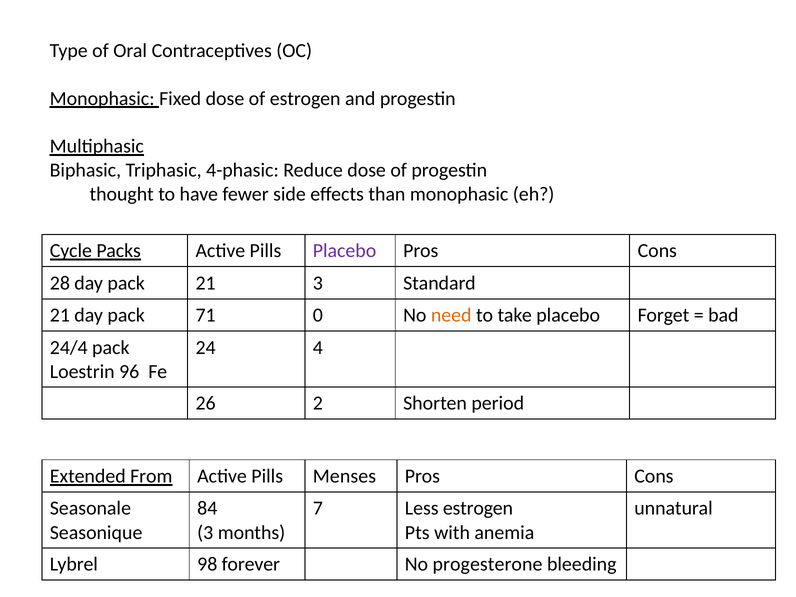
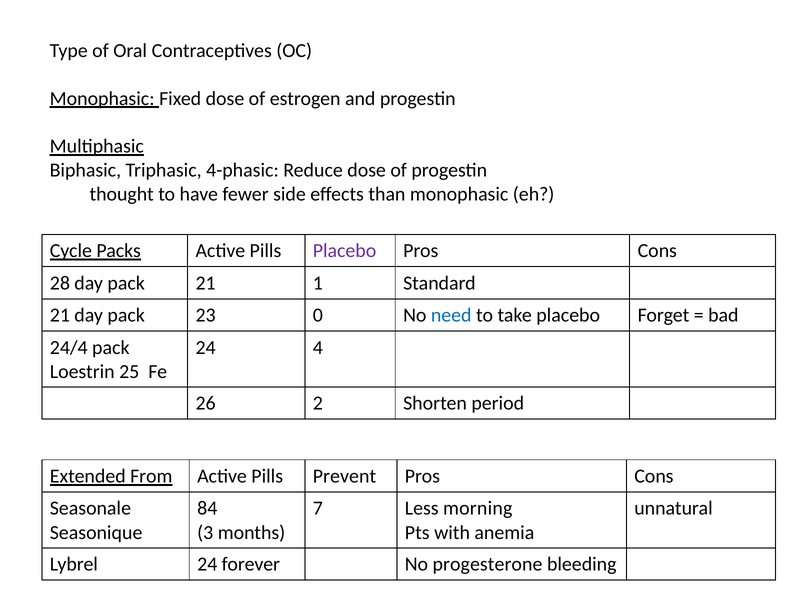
21 3: 3 -> 1
71: 71 -> 23
need colour: orange -> blue
96: 96 -> 25
Menses: Menses -> Prevent
Less estrogen: estrogen -> morning
Lybrel 98: 98 -> 24
